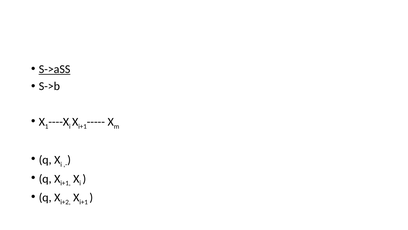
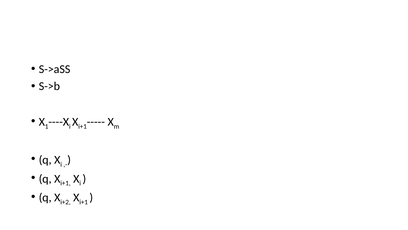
S->aSS underline: present -> none
